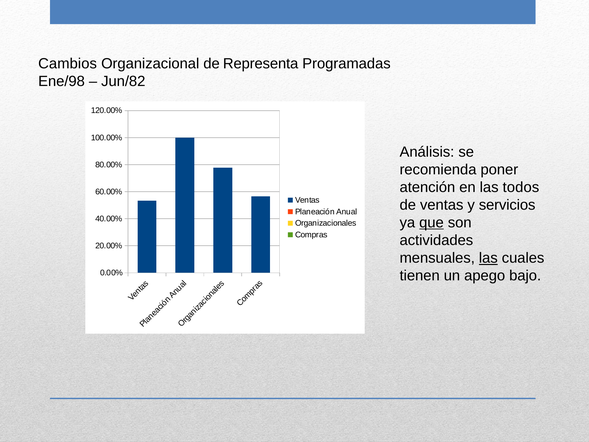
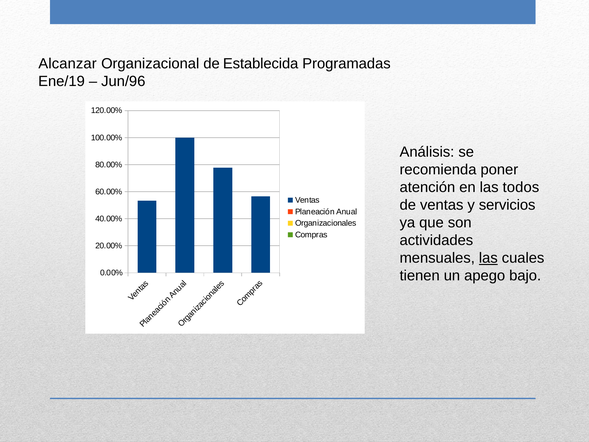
Cambios: Cambios -> Alcanzar
Representa: Representa -> Establecida
Ene/98: Ene/98 -> Ene/19
Jun/82: Jun/82 -> Jun/96
que underline: present -> none
